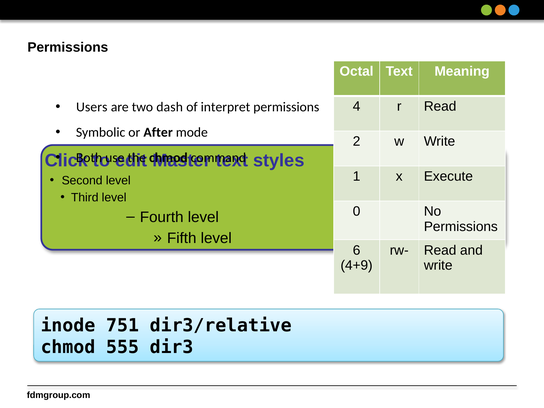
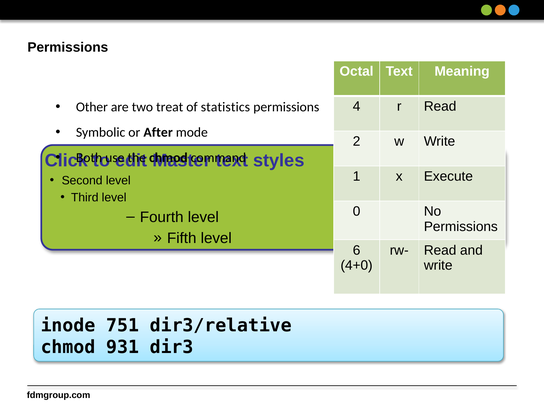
Users: Users -> Other
dash: dash -> treat
interpret: interpret -> statistics
4+9: 4+9 -> 4+0
555: 555 -> 931
